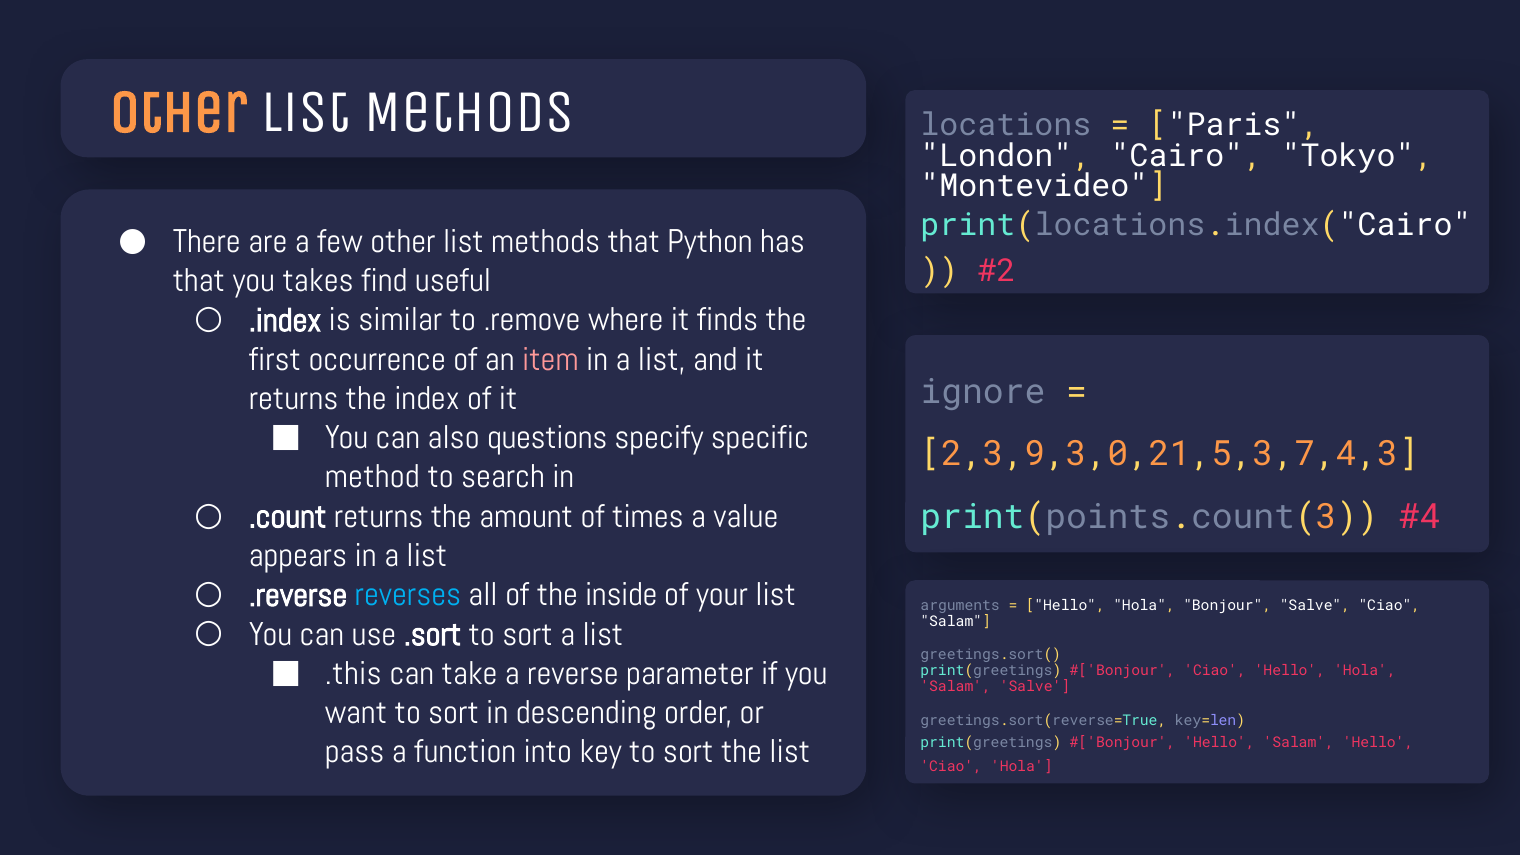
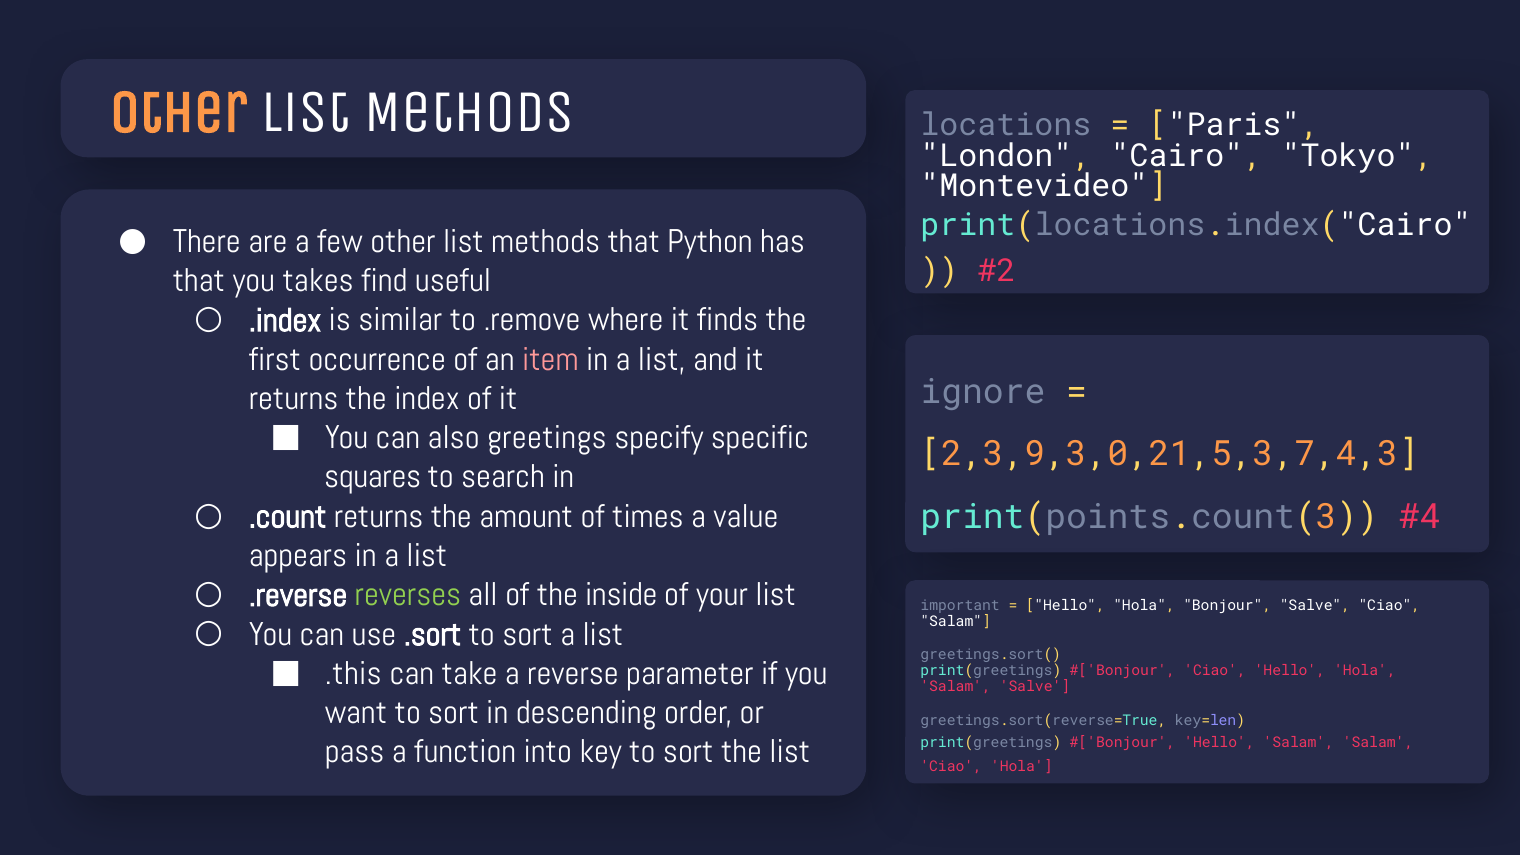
questions: questions -> greetings
method: method -> squares
reverses colour: light blue -> light green
arguments: arguments -> important
Salam Hello: Hello -> Salam
